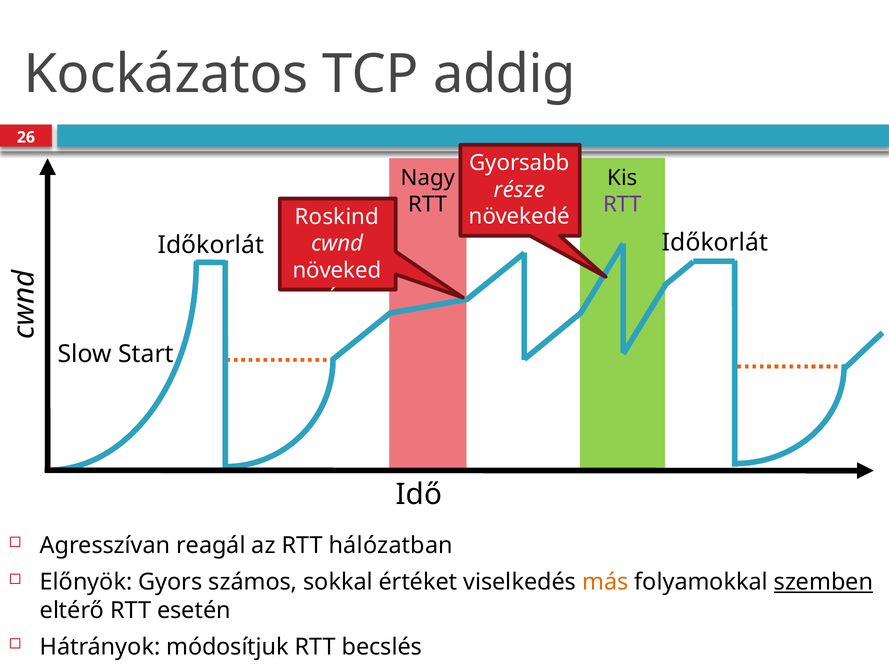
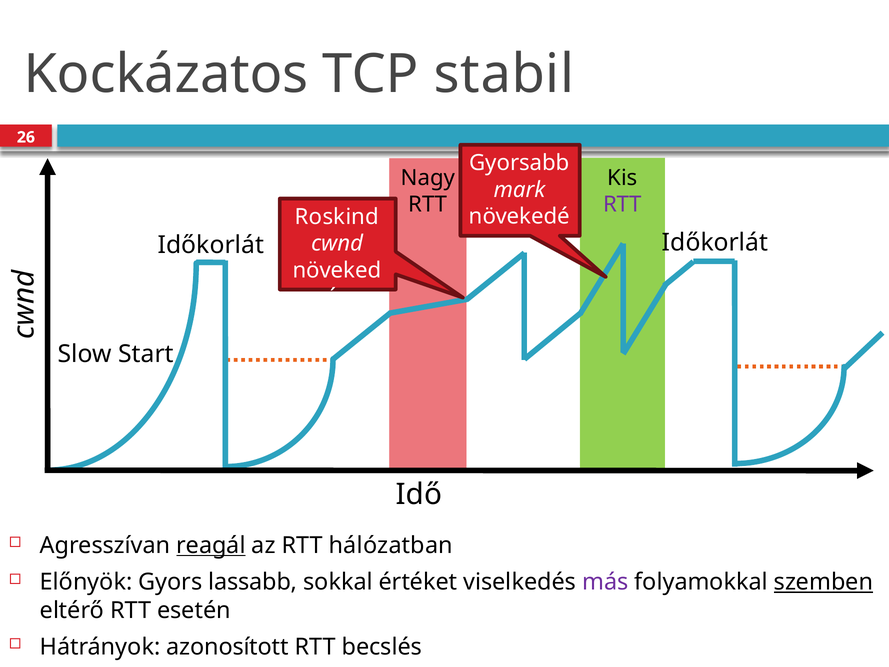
addig: addig -> stabil
része: része -> mark
reagál underline: none -> present
számos: számos -> lassabb
más colour: orange -> purple
módosítjuk: módosítjuk -> azonosított
